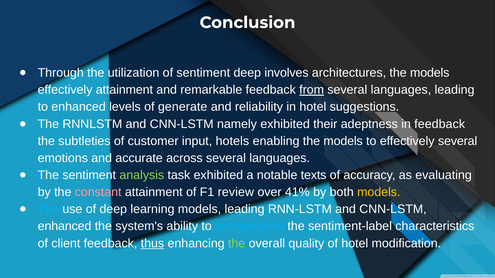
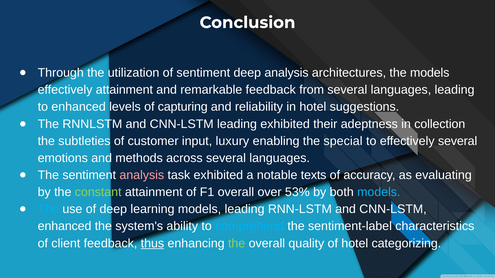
deep involves: involves -> analysis
from underline: present -> none
generate: generate -> capturing
CNN-LSTM namely: namely -> leading
in feedback: feedback -> collection
hotels: hotels -> luxury
enabling the models: models -> special
accurate: accurate -> methods
analysis at (142, 175) colour: light green -> pink
constant colour: pink -> light green
F1 review: review -> overall
41%: 41% -> 53%
models at (379, 192) colour: yellow -> light blue
modification: modification -> categorizing
